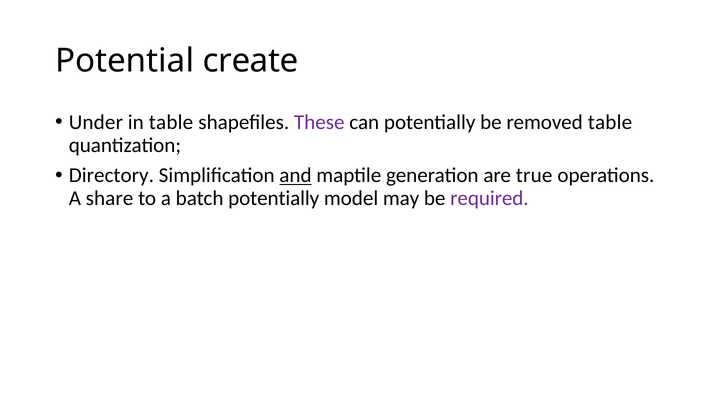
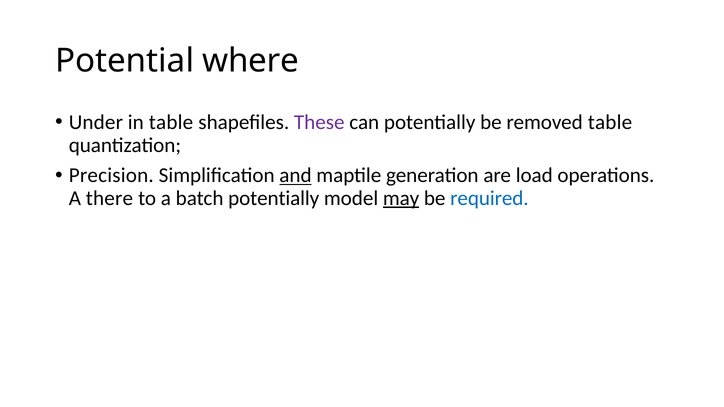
create: create -> where
Directory: Directory -> Precision
true: true -> load
share: share -> there
may underline: none -> present
required colour: purple -> blue
